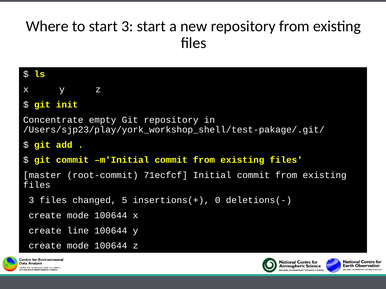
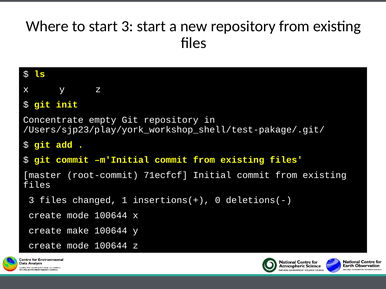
5: 5 -> 1
line: line -> make
